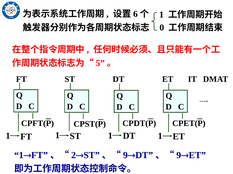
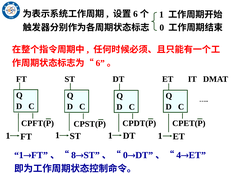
5 at (100, 63): 5 -> 6
2: 2 -> 8
9 at (125, 156): 9 -> 0
9 at (179, 156): 9 -> 4
